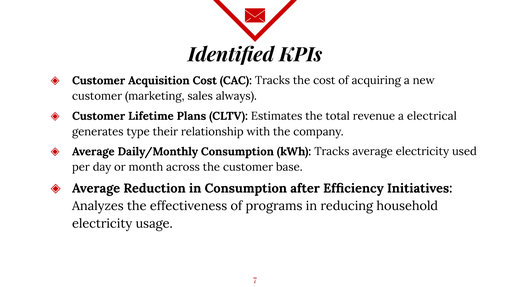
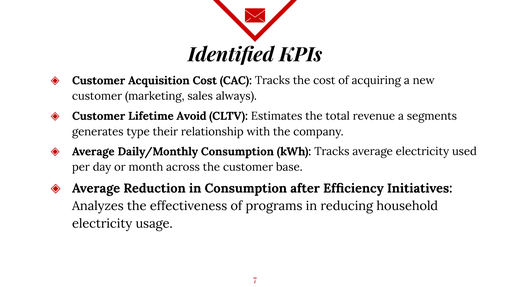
Plans: Plans -> Avoid
electrical: electrical -> segments
